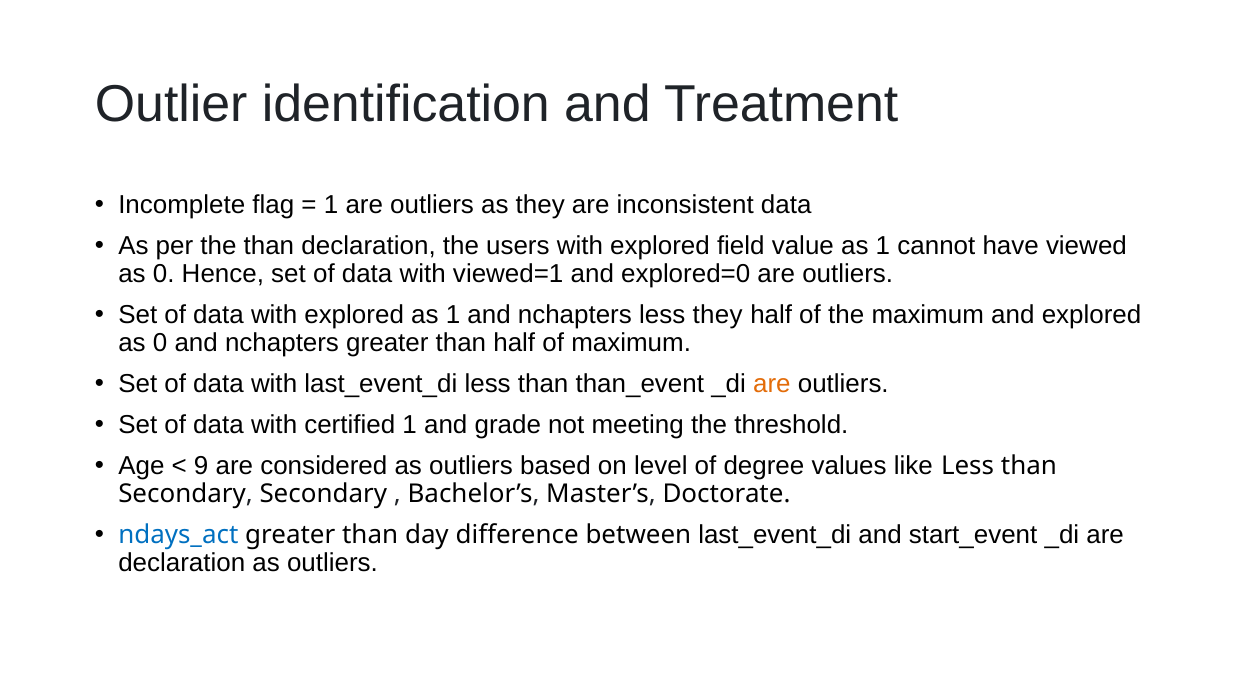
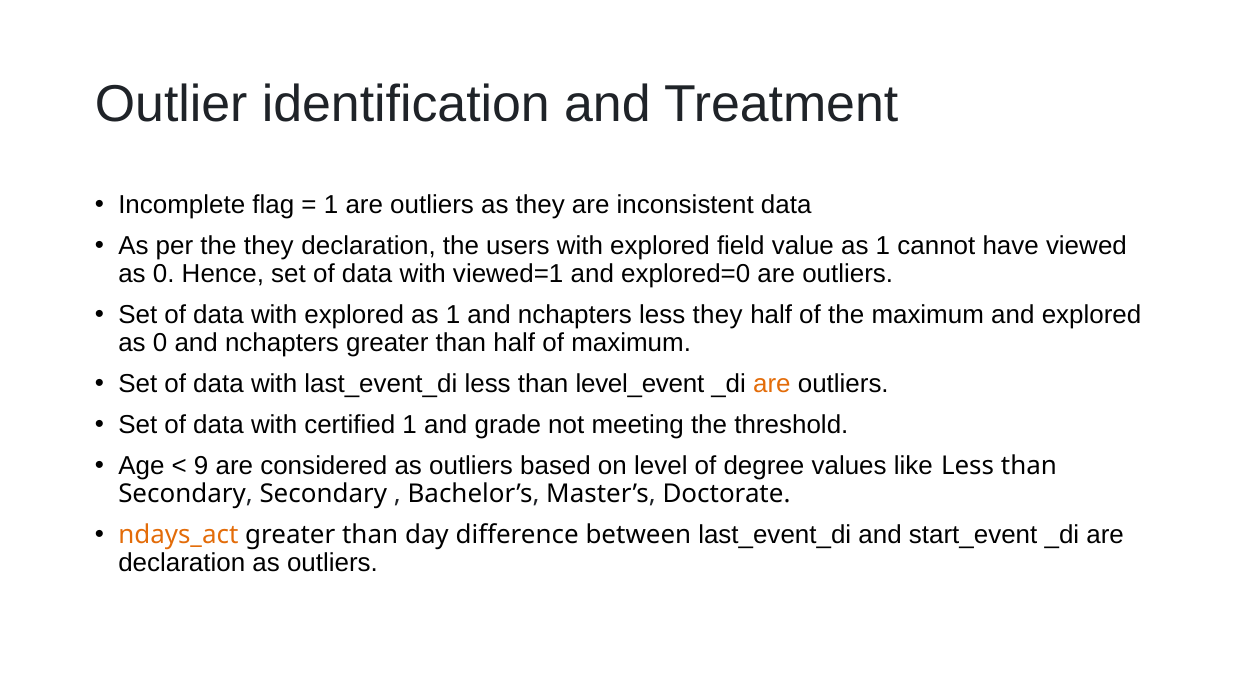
the than: than -> they
than_event: than_event -> level_event
ndays_act colour: blue -> orange
